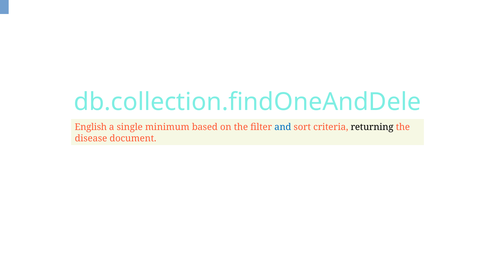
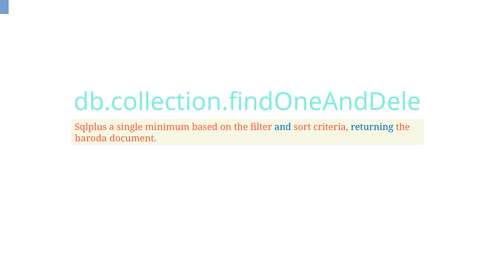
English: English -> Sqlplus
returning colour: black -> blue
disease: disease -> baroda
